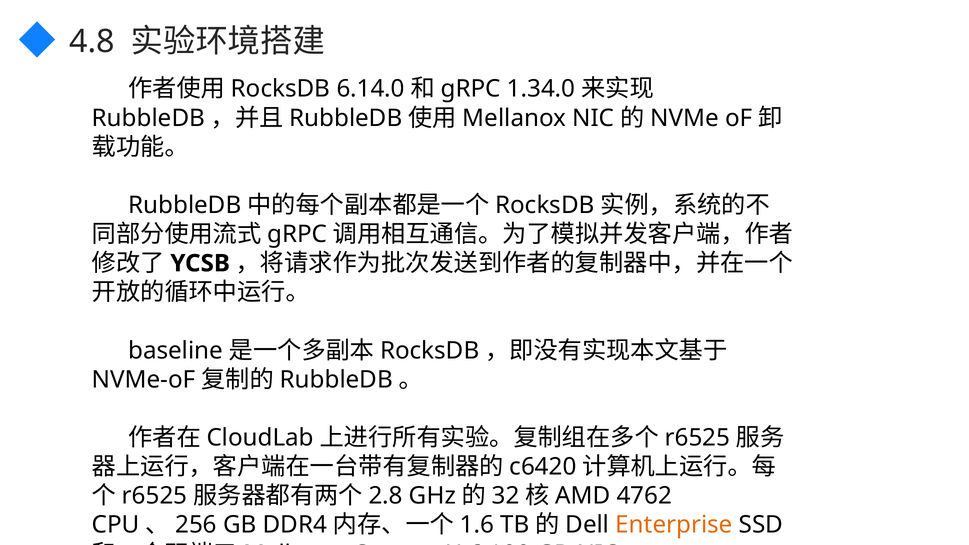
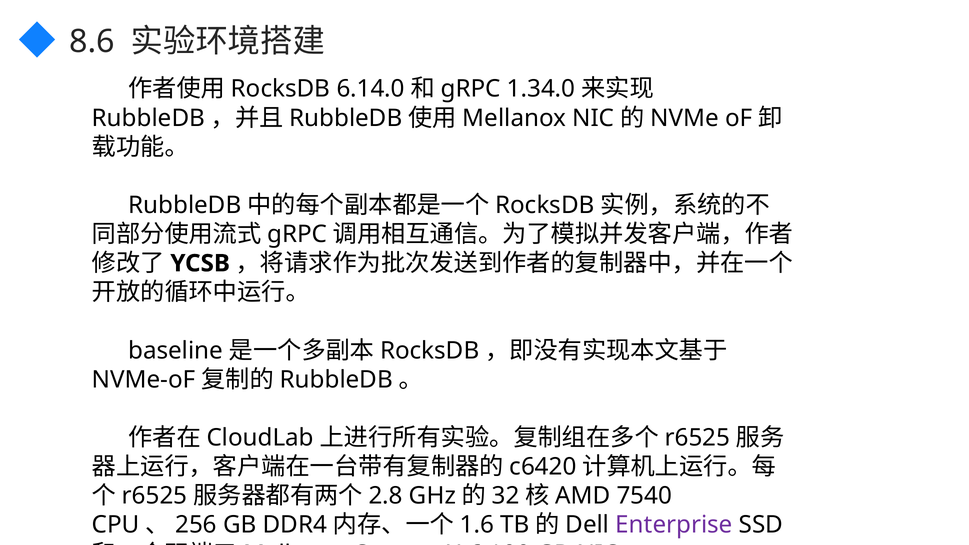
4.8: 4.8 -> 8.6
4762: 4762 -> 7540
Enterprise colour: orange -> purple
